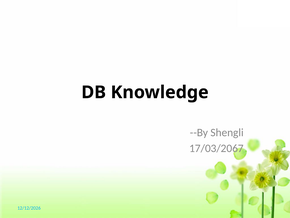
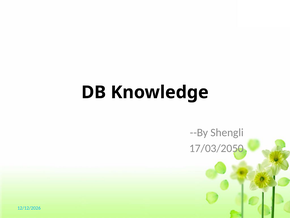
17/03/2067: 17/03/2067 -> 17/03/2050
